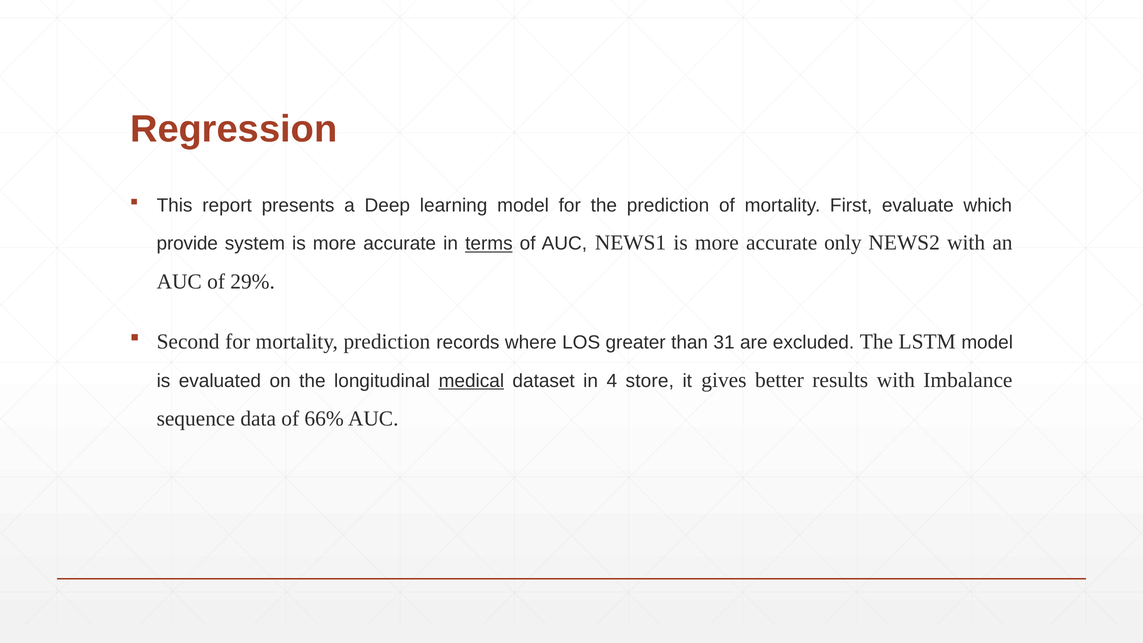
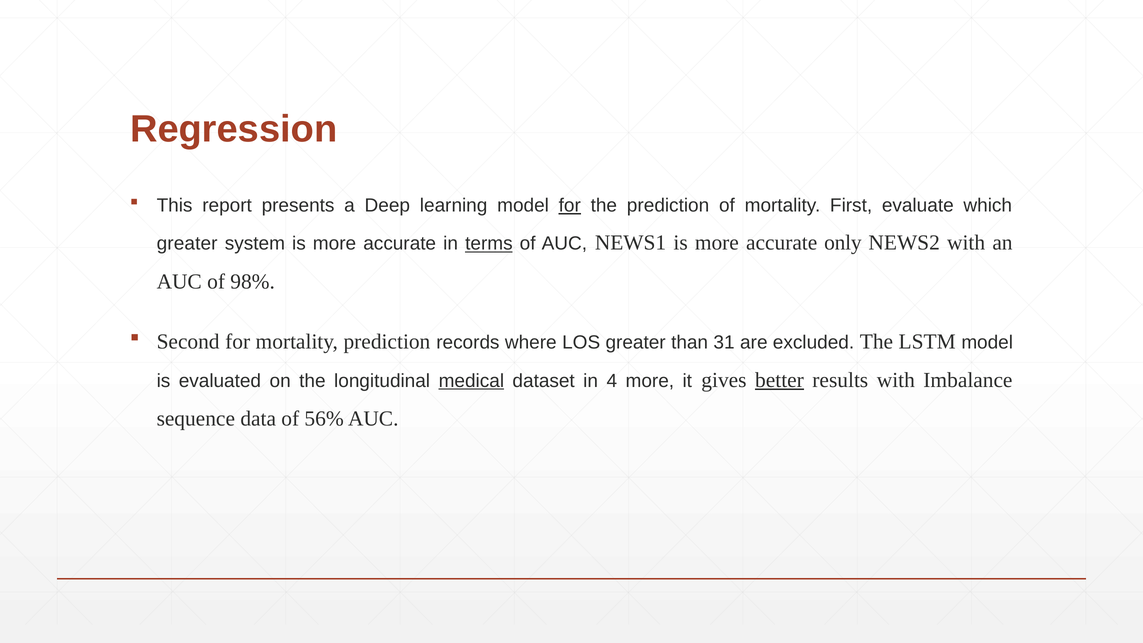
for at (570, 206) underline: none -> present
provide at (187, 244): provide -> greater
29%: 29% -> 98%
4 store: store -> more
better underline: none -> present
66%: 66% -> 56%
